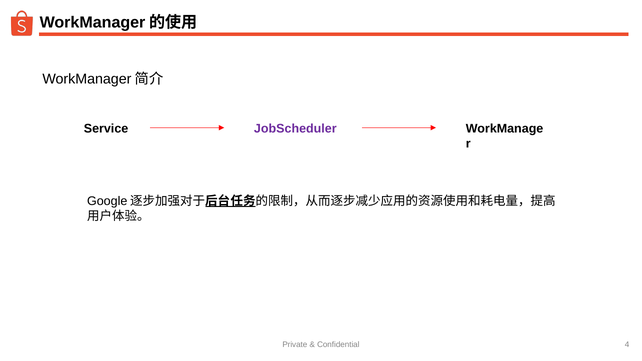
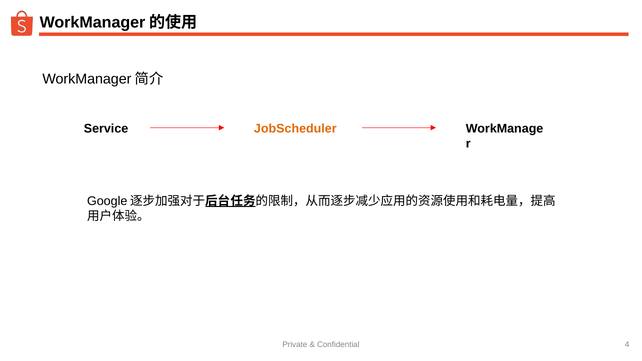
JobScheduler colour: purple -> orange
